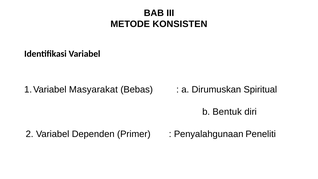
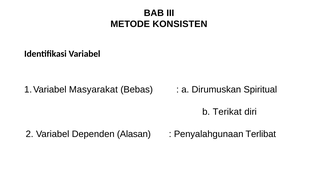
Bentuk: Bentuk -> Terikat
Primer: Primer -> Alasan
Peneliti: Peneliti -> Terlibat
